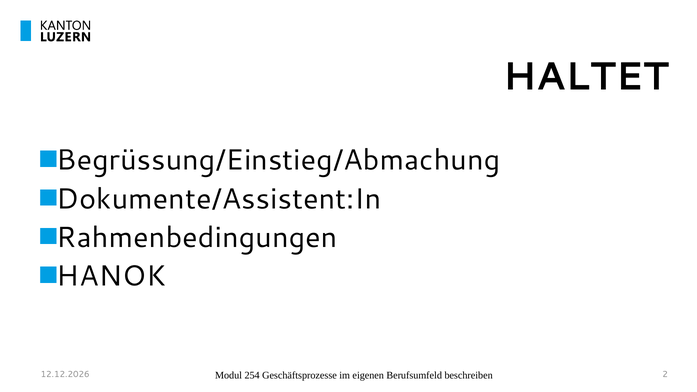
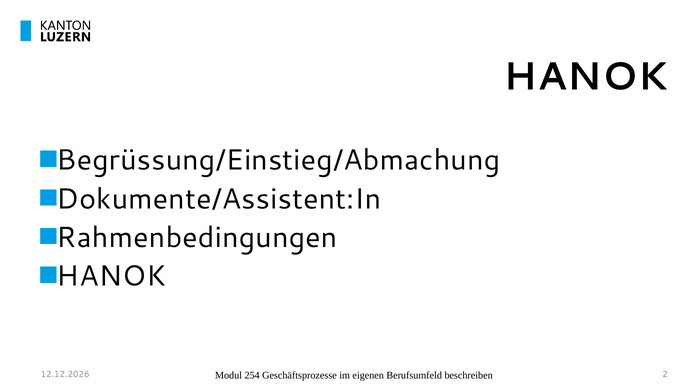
HALTET at (586, 77): HALTET -> HANOK
